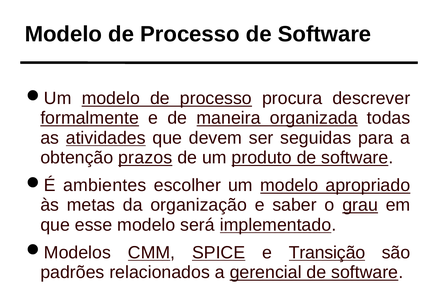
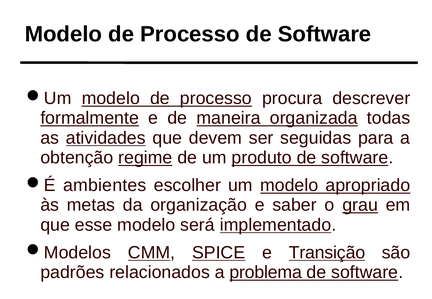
prazos: prazos -> regime
gerencial: gerencial -> problema
